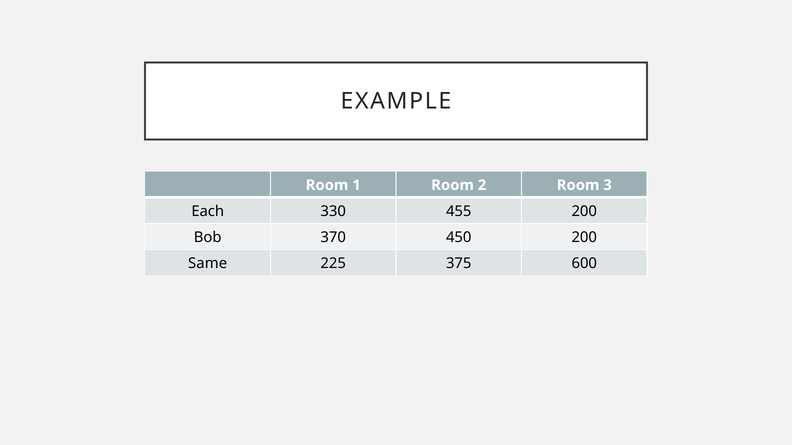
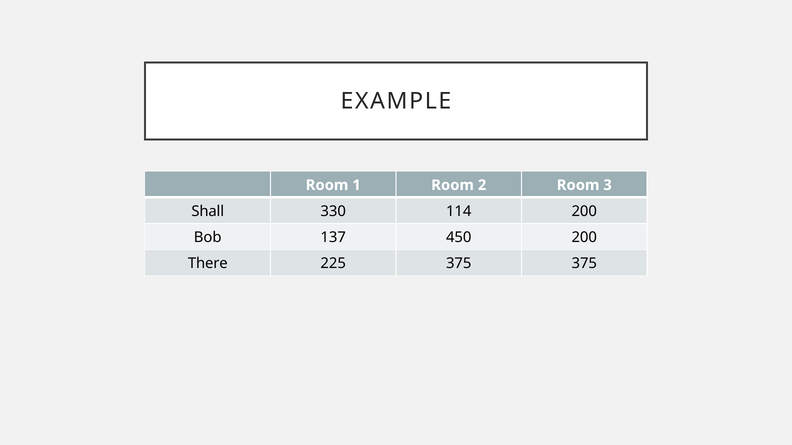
Each: Each -> Shall
455: 455 -> 114
370: 370 -> 137
Same: Same -> There
375 600: 600 -> 375
